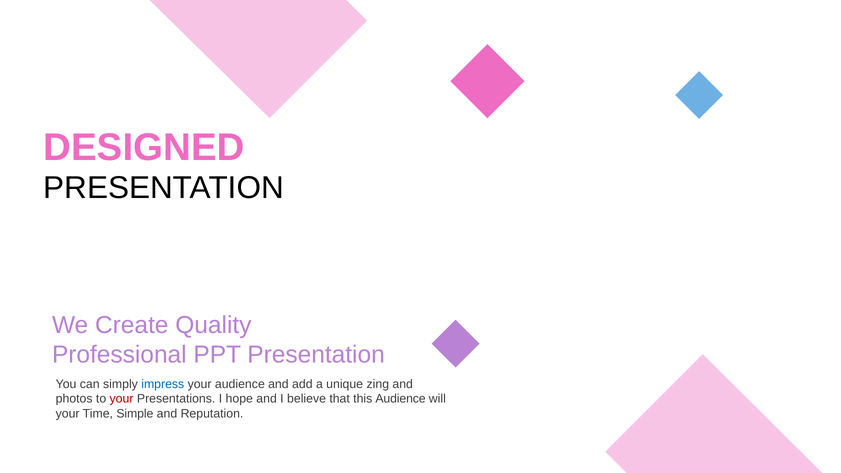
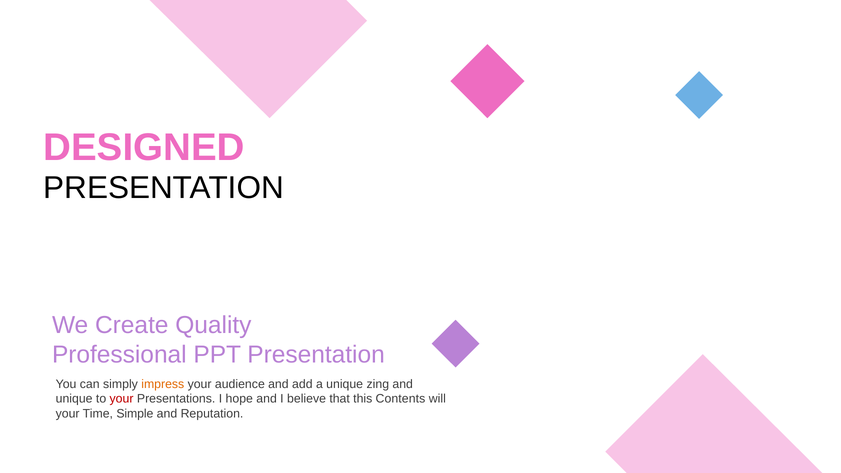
impress colour: blue -> orange
photos at (74, 399): photos -> unique
this Audience: Audience -> Contents
